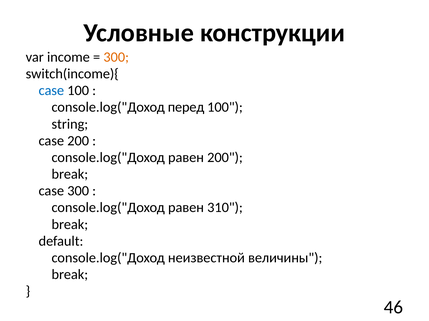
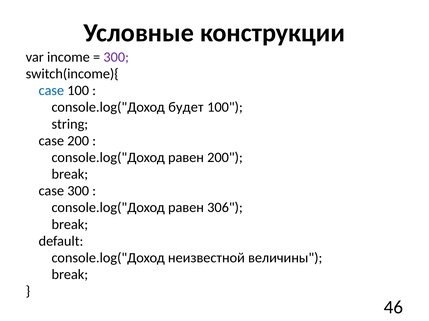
300 at (116, 57) colour: orange -> purple
перед: перед -> будет
310: 310 -> 306
